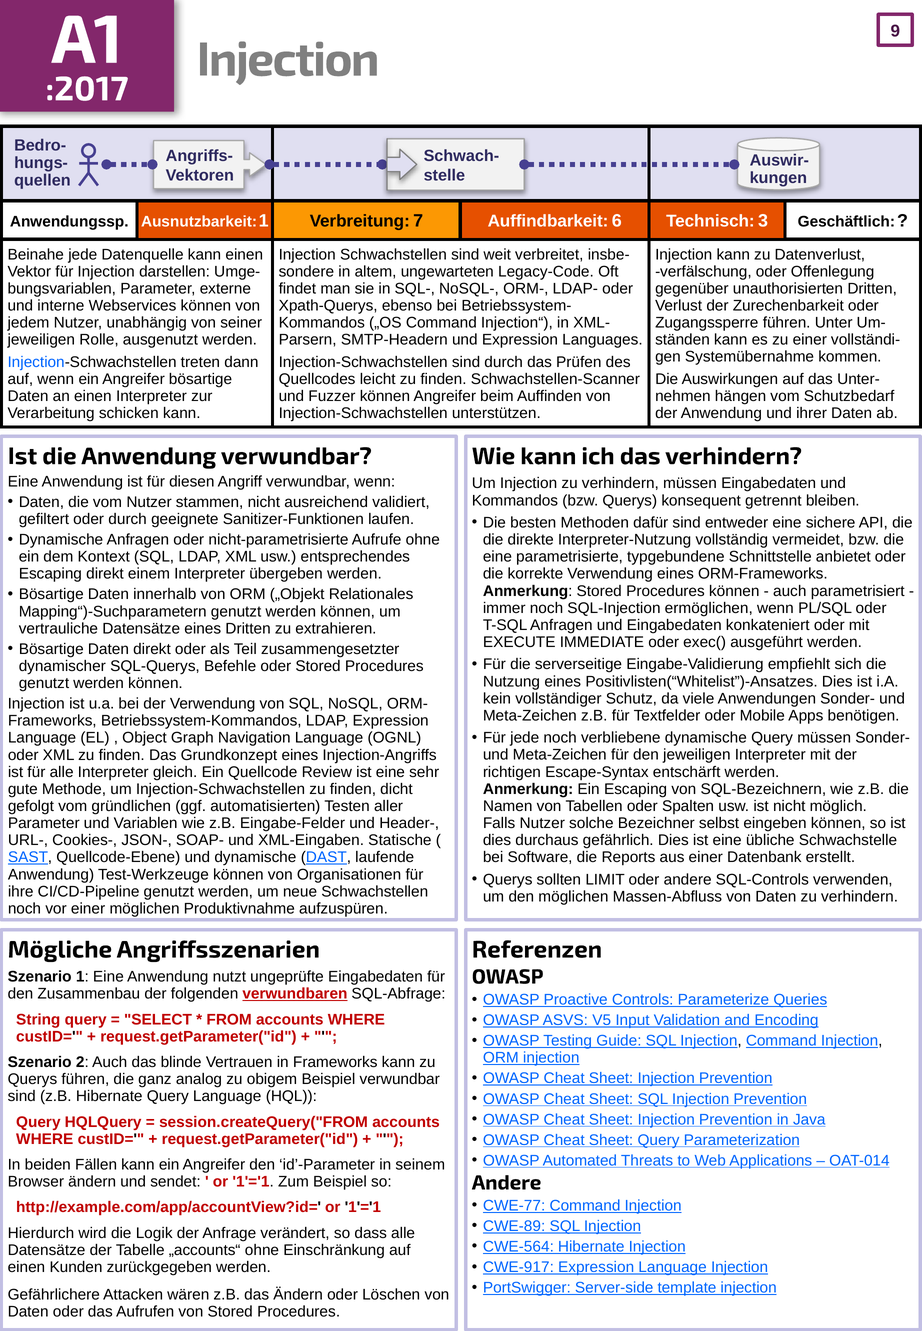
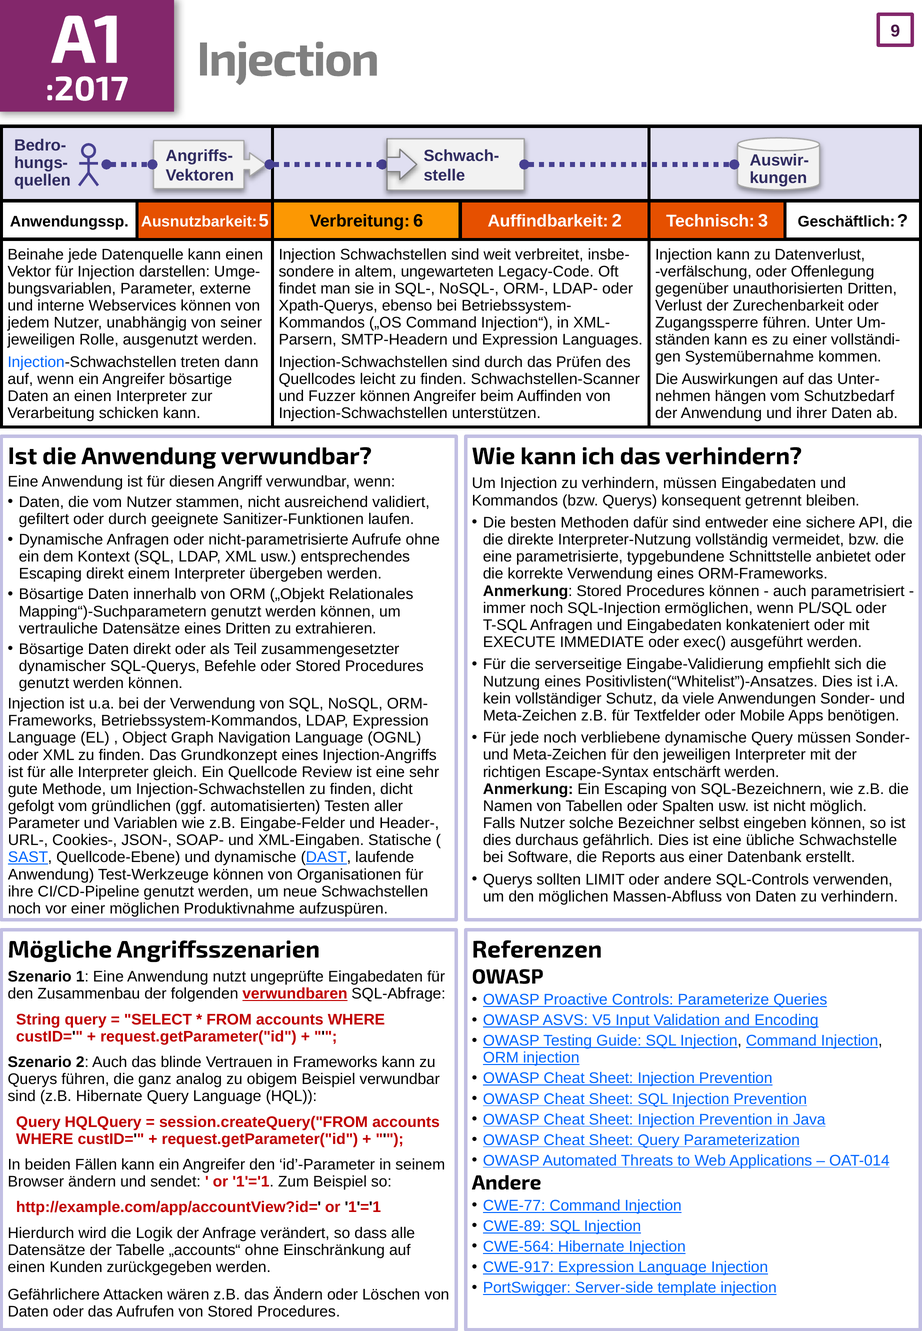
Ausnutzbarkeit 1: 1 -> 5
7: 7 -> 6
Auffindbarkeit 6: 6 -> 2
